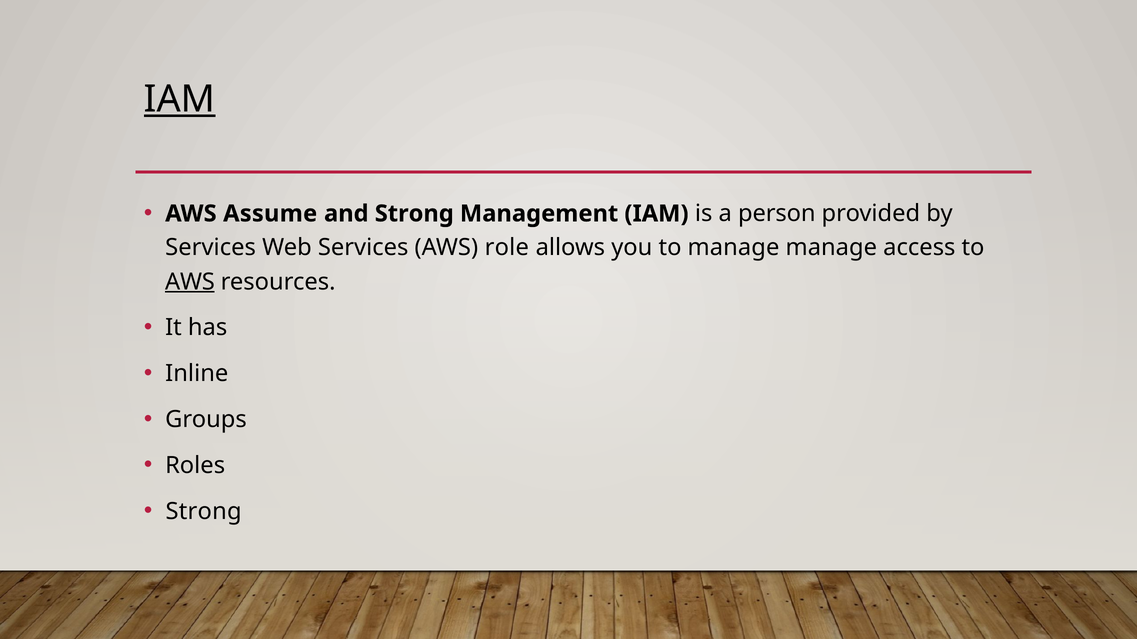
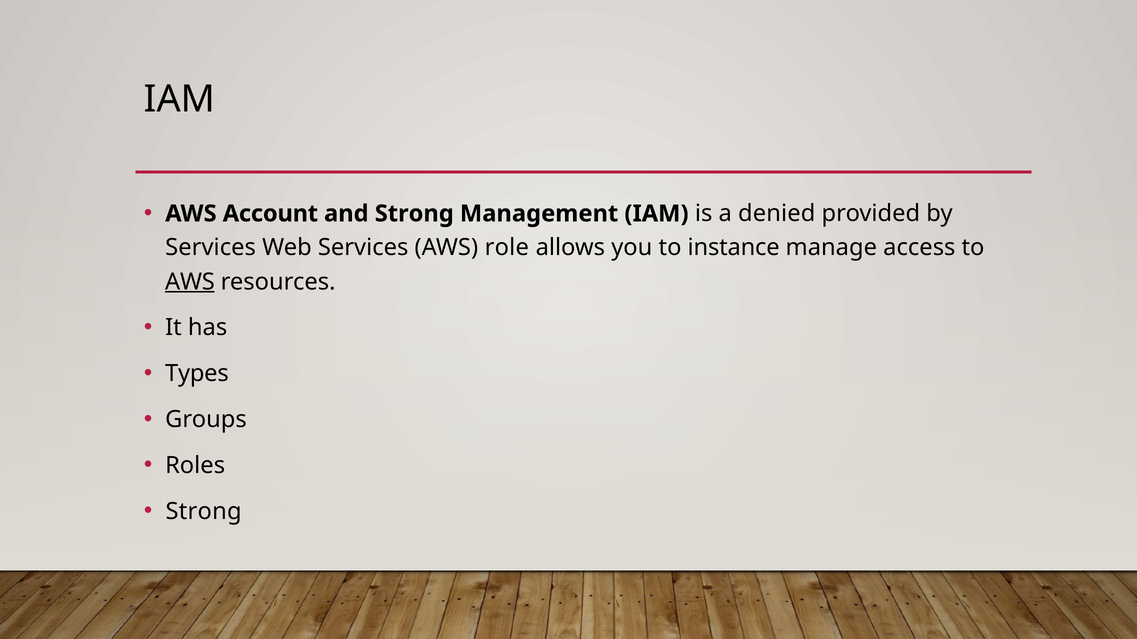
IAM at (180, 100) underline: present -> none
Assume: Assume -> Account
person: person -> denied
to manage: manage -> instance
Inline: Inline -> Types
